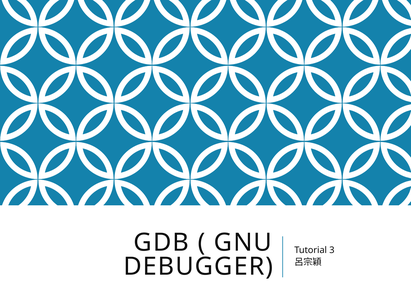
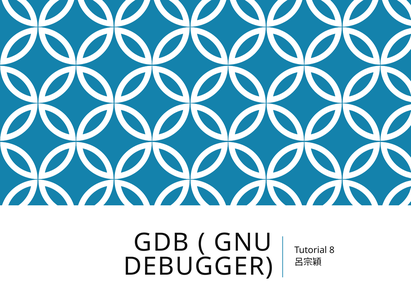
3: 3 -> 8
